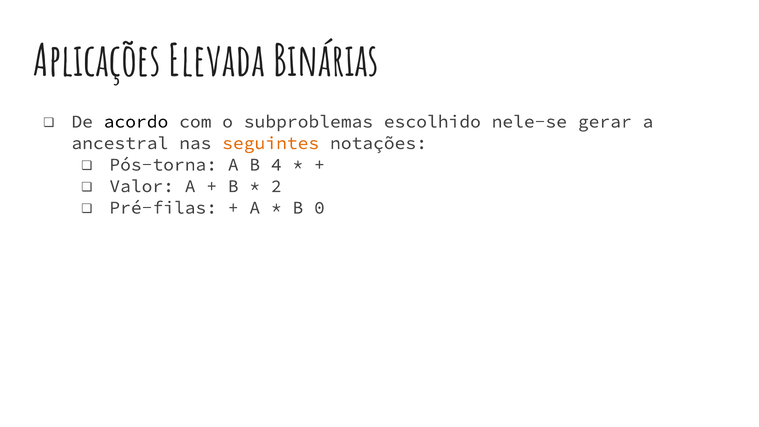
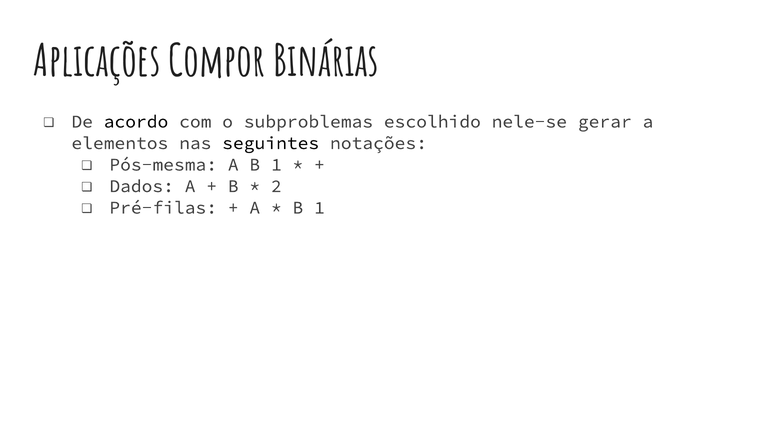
Elevada: Elevada -> Compor
ancestral: ancestral -> elementos
seguintes colour: orange -> black
Pós-torna: Pós-torna -> Pós-mesma
A B 4: 4 -> 1
Valor: Valor -> Dados
0 at (319, 208): 0 -> 1
